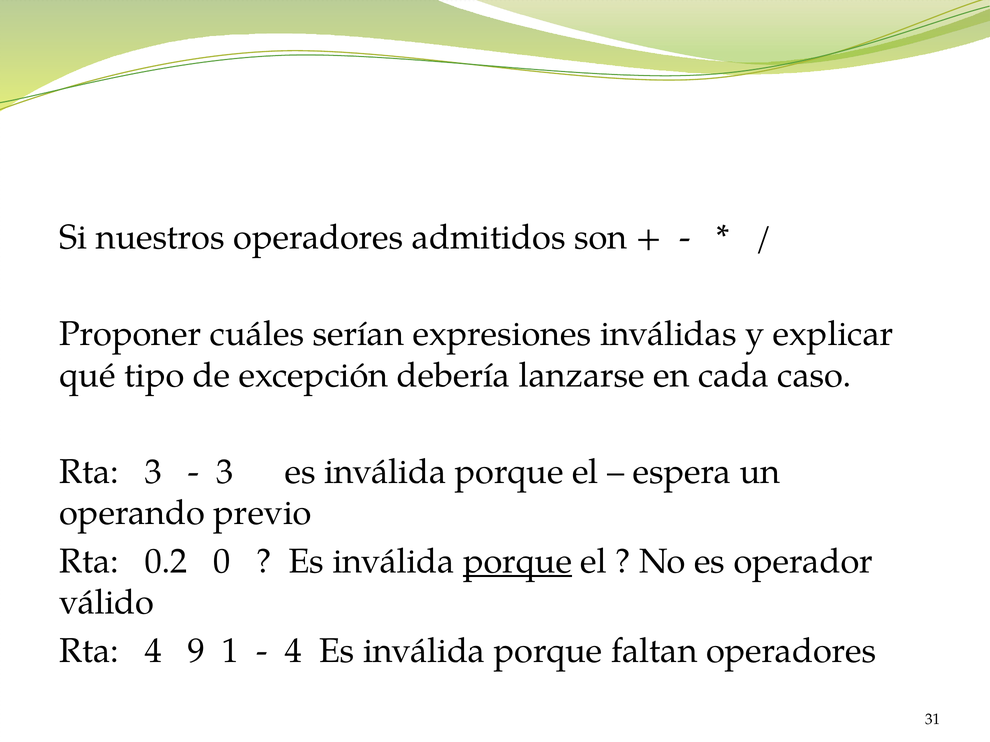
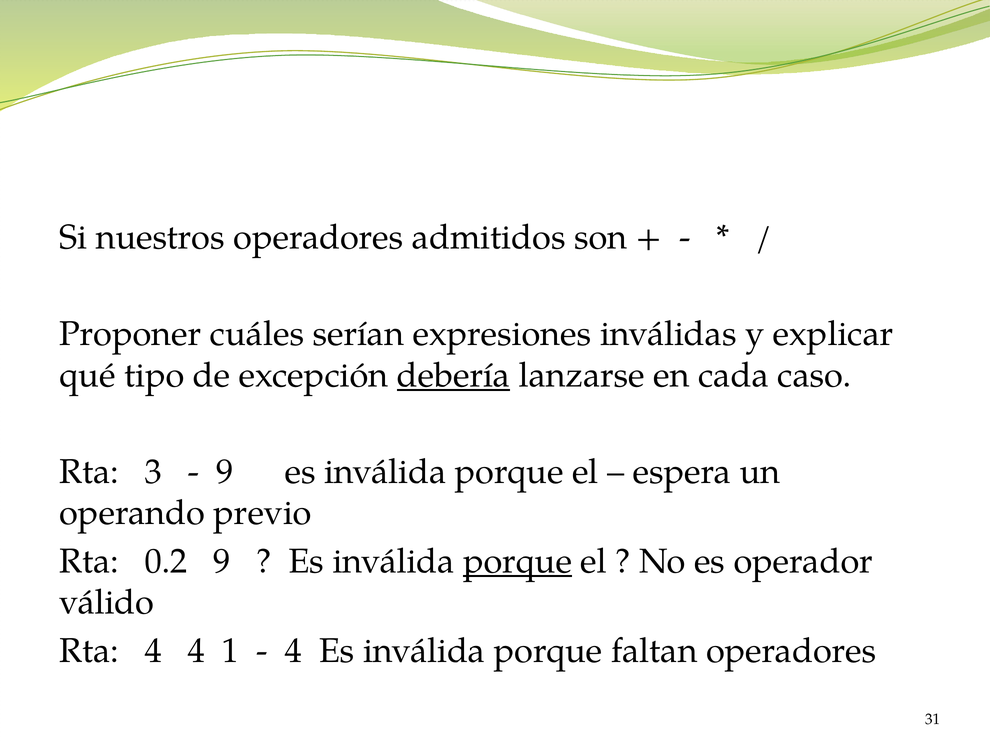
debería underline: none -> present
3 at (225, 472): 3 -> 9
0.2 0: 0 -> 9
4 9: 9 -> 4
